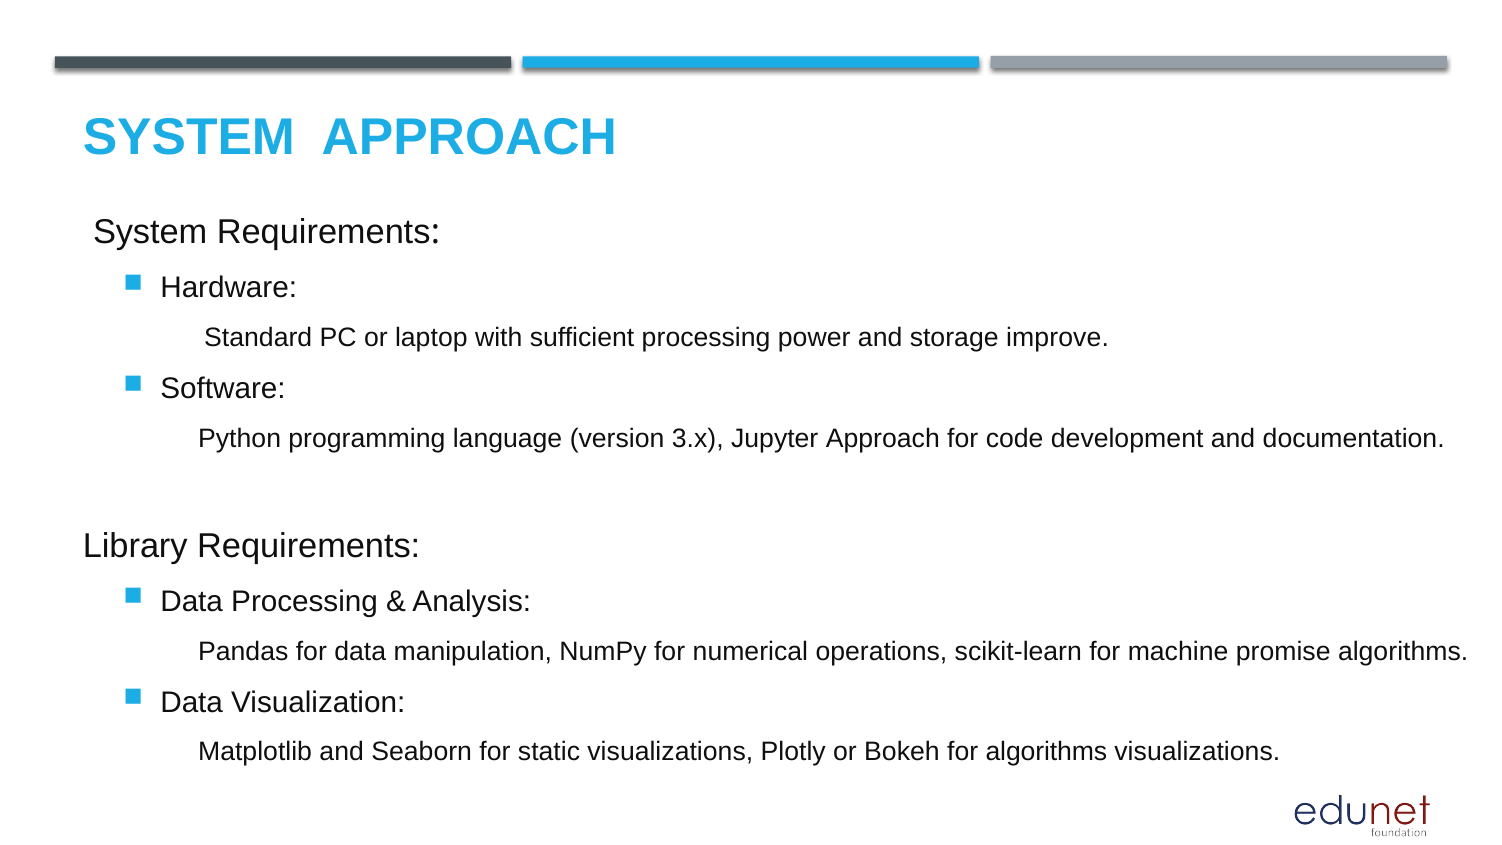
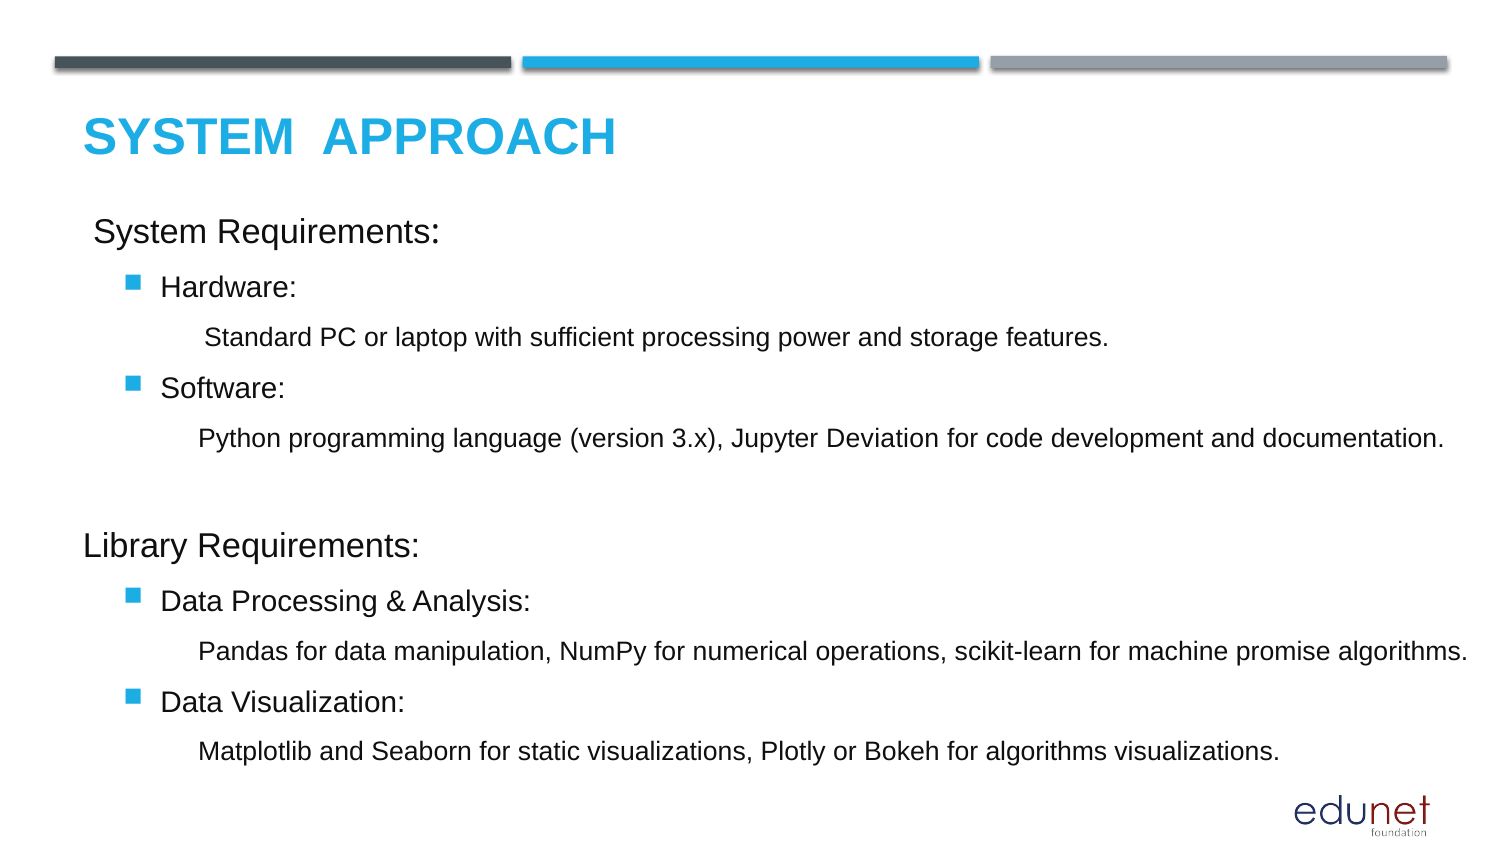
improve: improve -> features
Jupyter Approach: Approach -> Deviation
